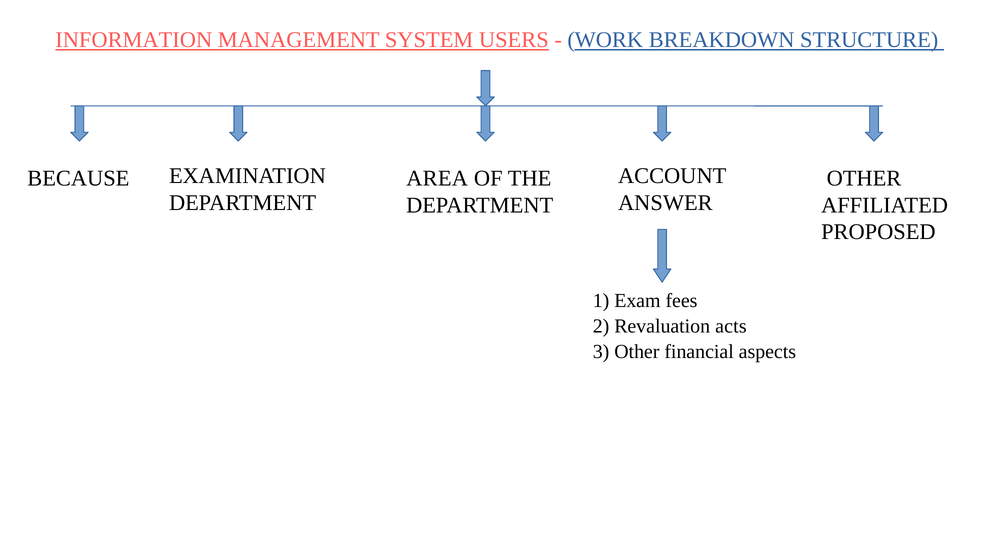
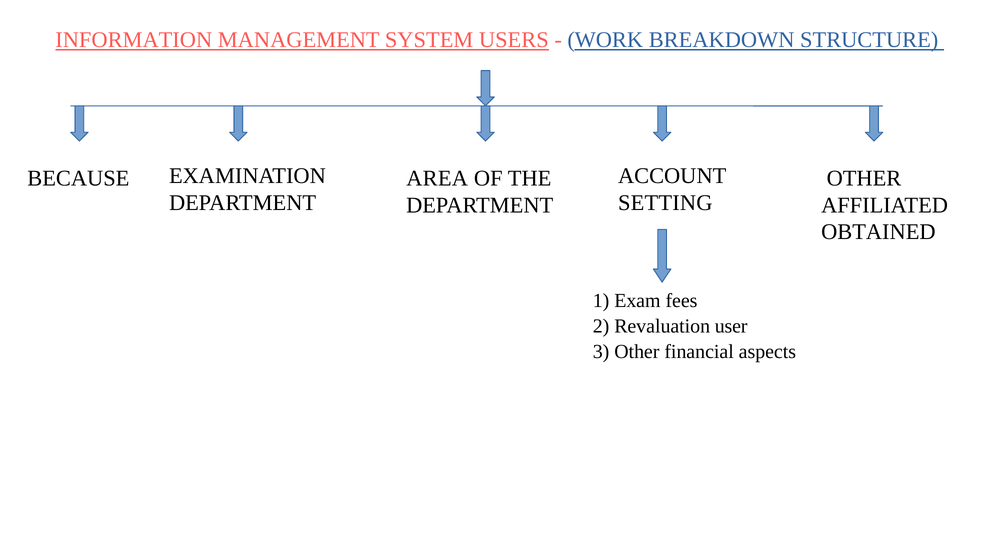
ANSWER: ANSWER -> SETTING
PROPOSED: PROPOSED -> OBTAINED
acts: acts -> user
